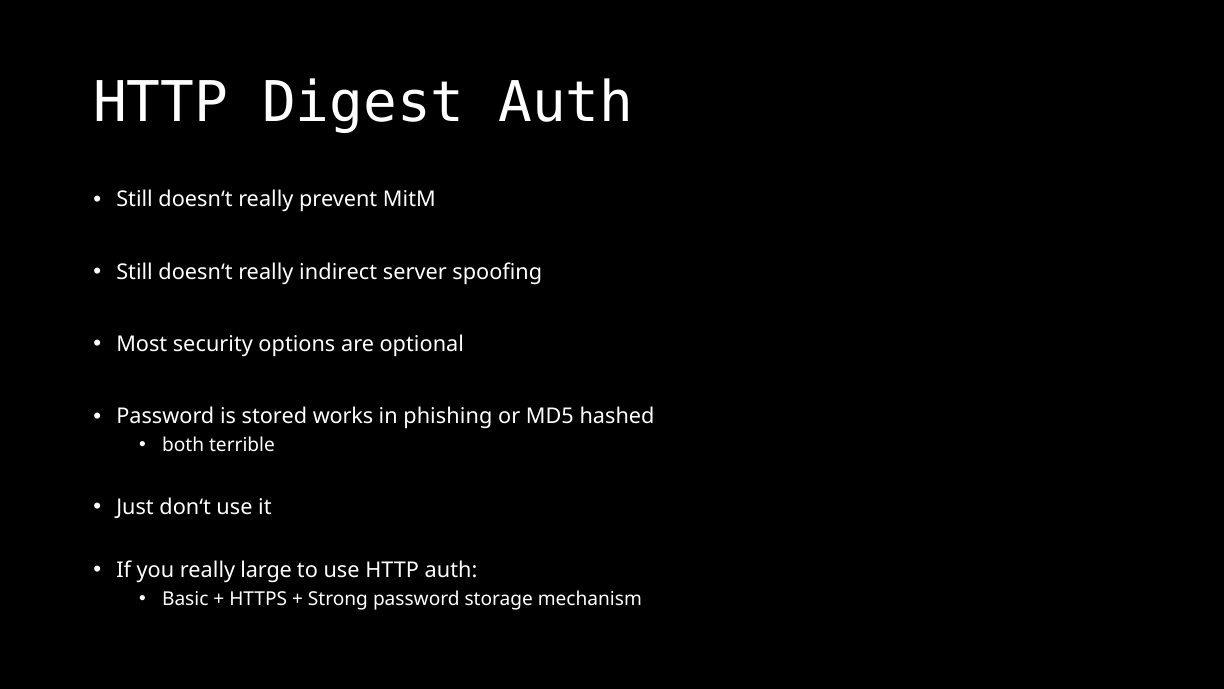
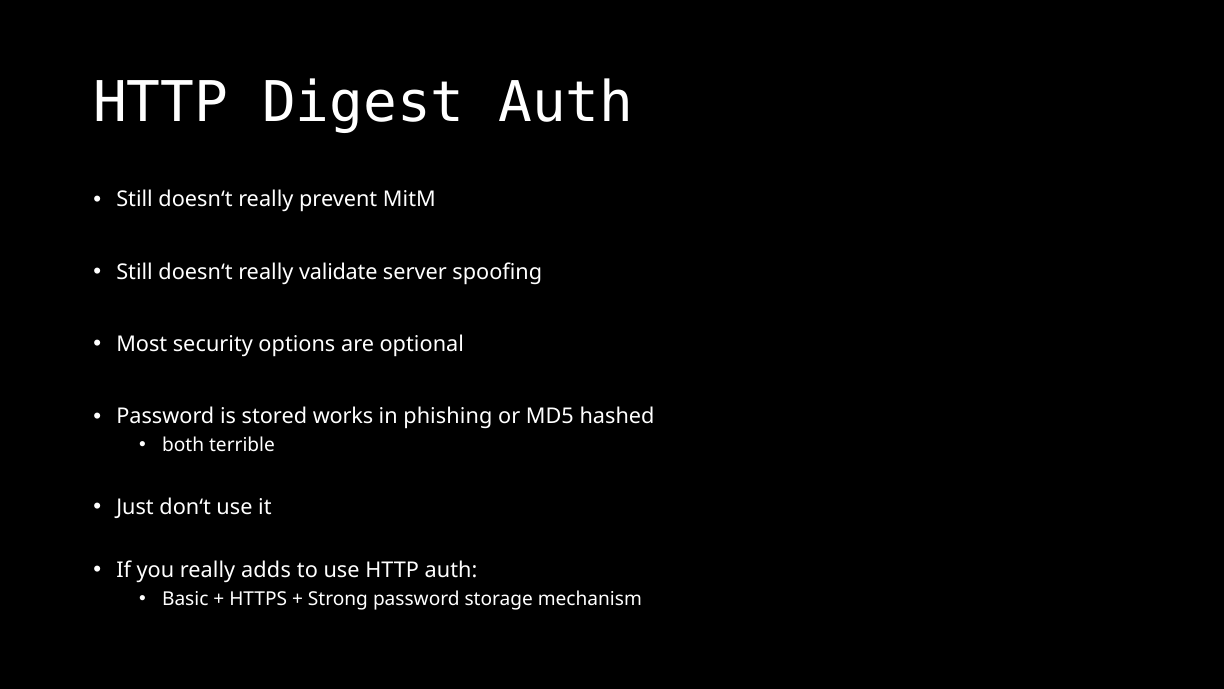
indirect: indirect -> validate
large: large -> adds
